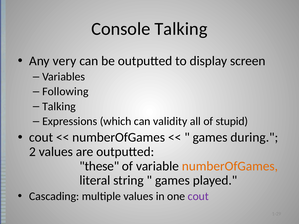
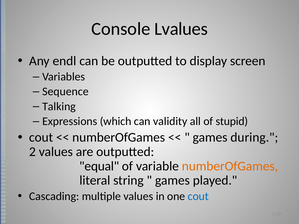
Console Talking: Talking -> Lvalues
very: very -> endl
Following: Following -> Sequence
these: these -> equal
cout at (198, 196) colour: purple -> blue
